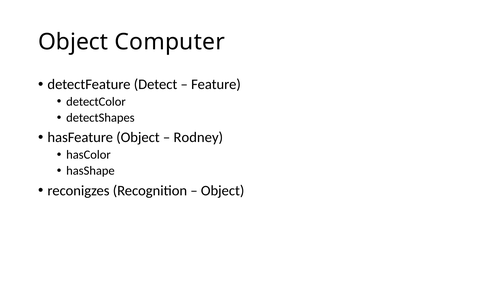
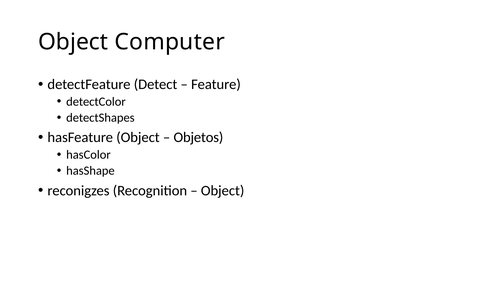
Rodney: Rodney -> Objetos
